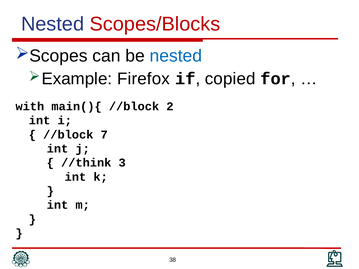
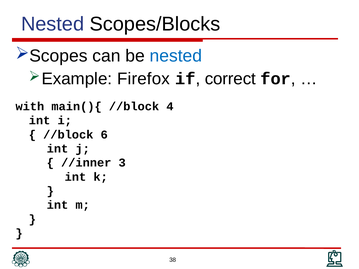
Scopes/Blocks colour: red -> black
copied: copied -> correct
2: 2 -> 4
7: 7 -> 6
//think: //think -> //inner
